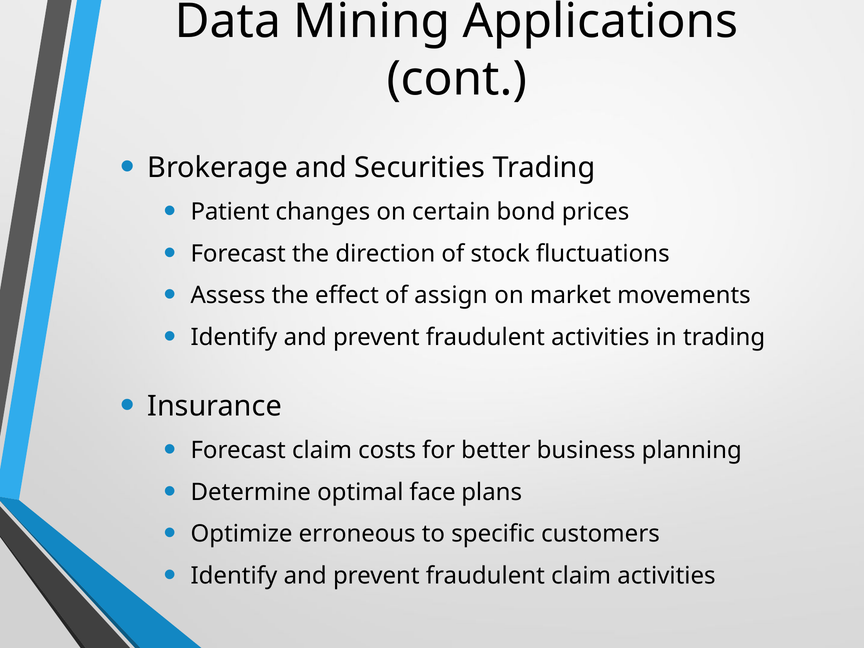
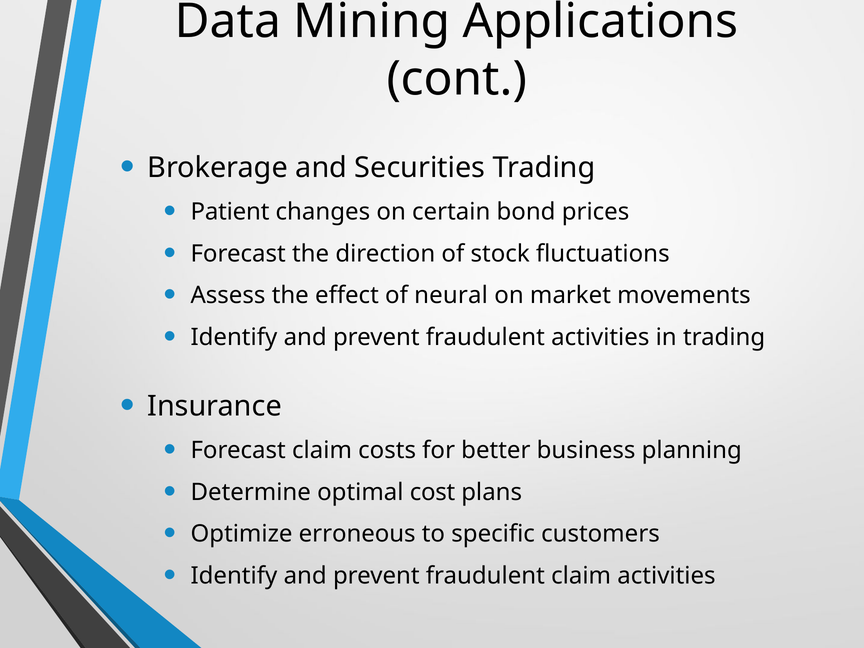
assign: assign -> neural
face: face -> cost
